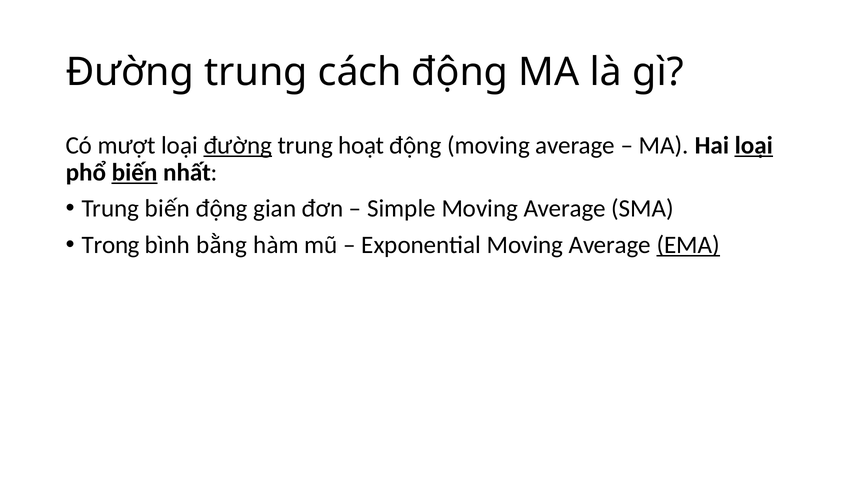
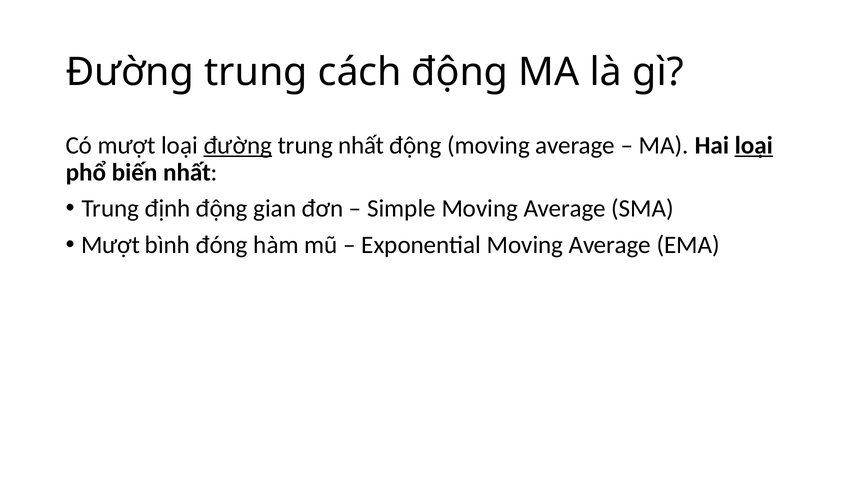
trung hoạt: hoạt -> nhất
biến at (135, 173) underline: present -> none
Trung biến: biến -> định
Trong at (111, 245): Trong -> Mượt
bằng: bằng -> đóng
EMA underline: present -> none
